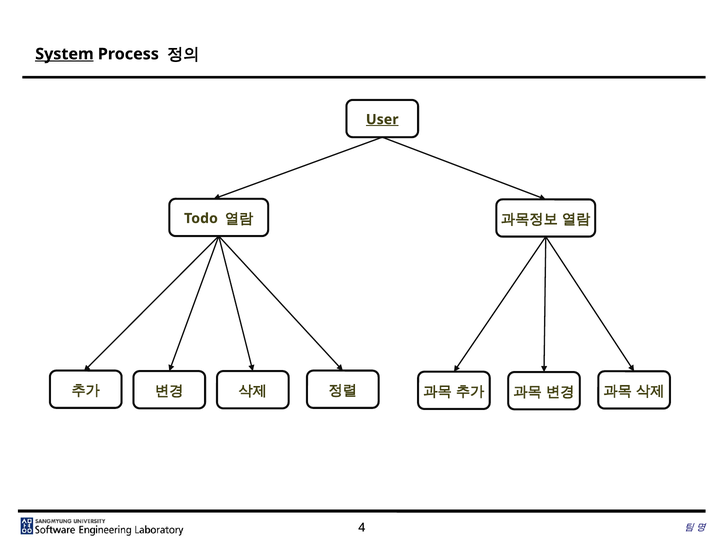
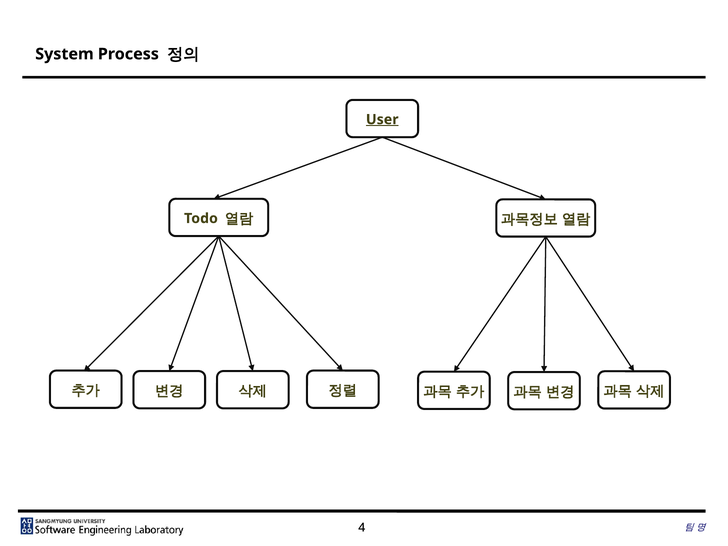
System underline: present -> none
